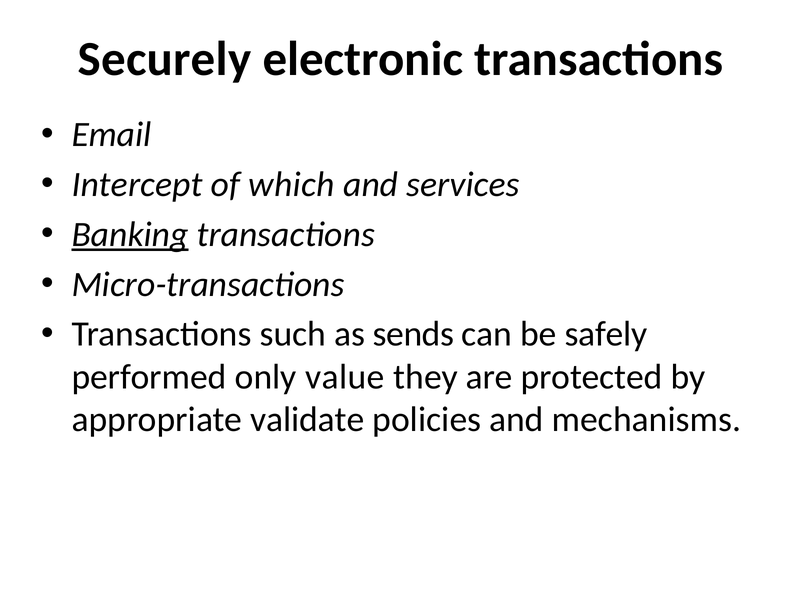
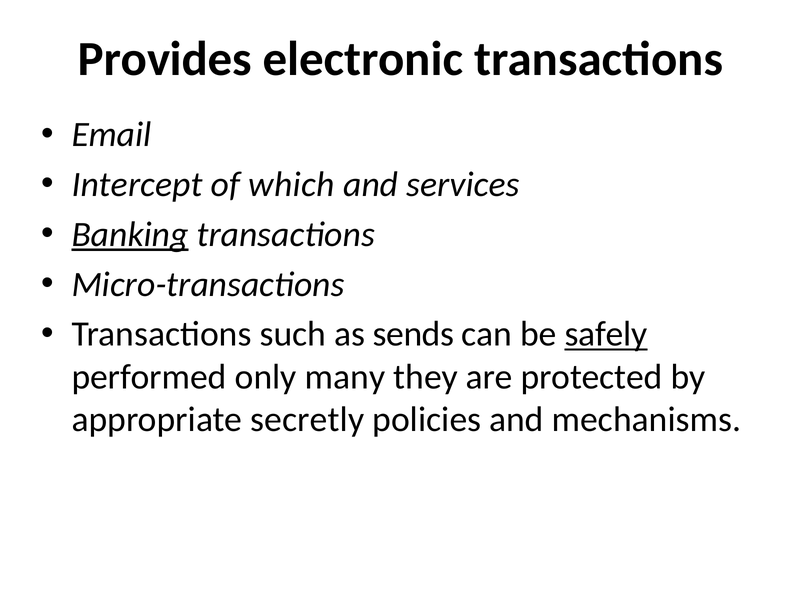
Securely: Securely -> Provides
safely underline: none -> present
value: value -> many
validate: validate -> secretly
